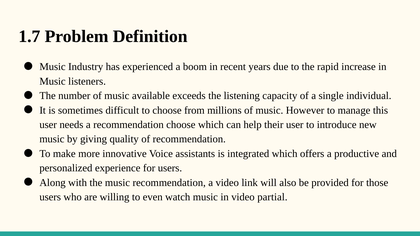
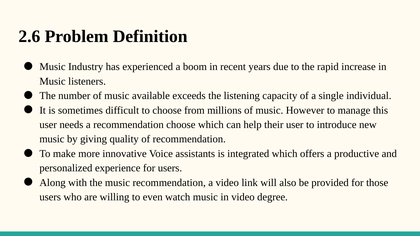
1.7: 1.7 -> 2.6
partial: partial -> degree
